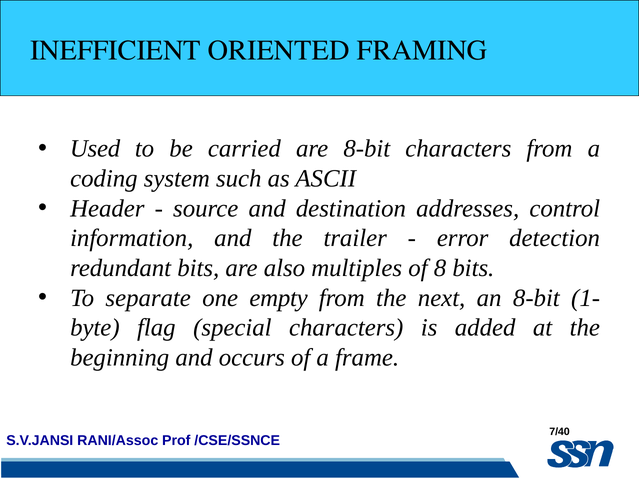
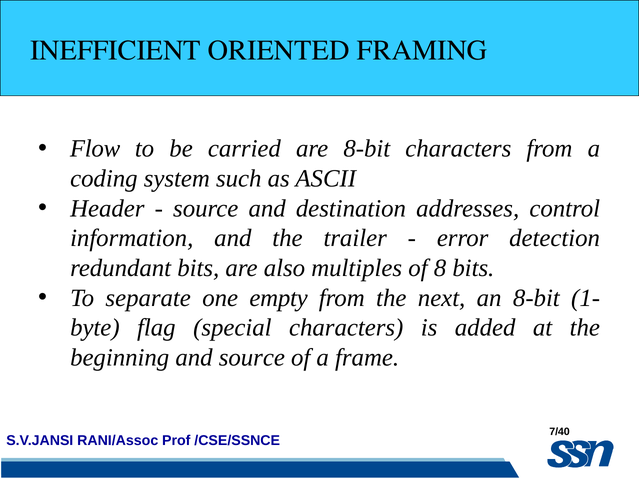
Used: Used -> Flow
and occurs: occurs -> source
